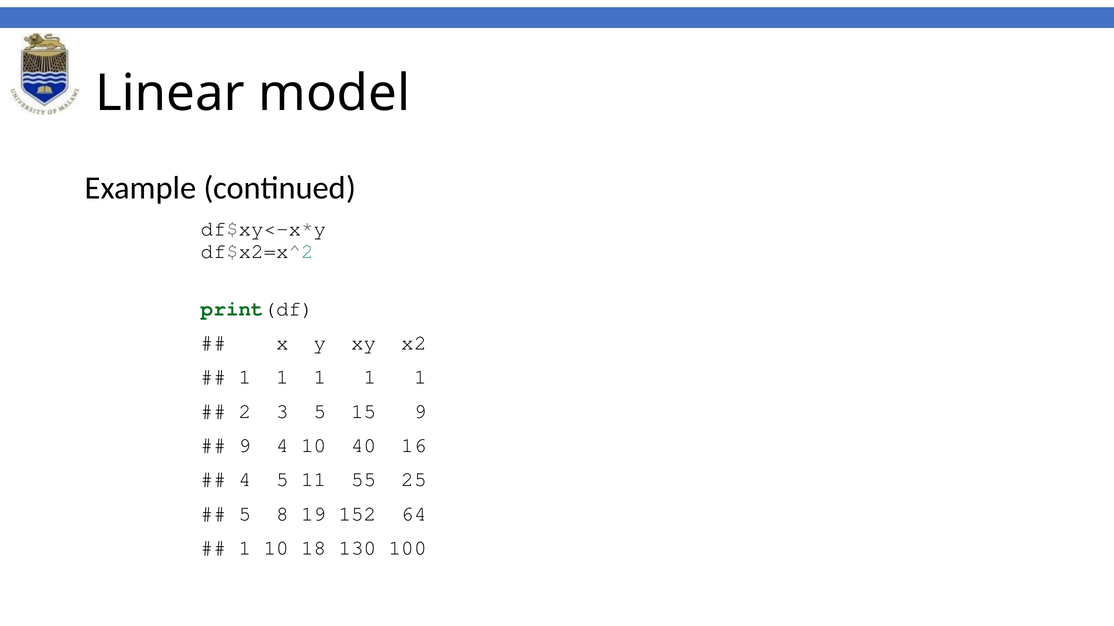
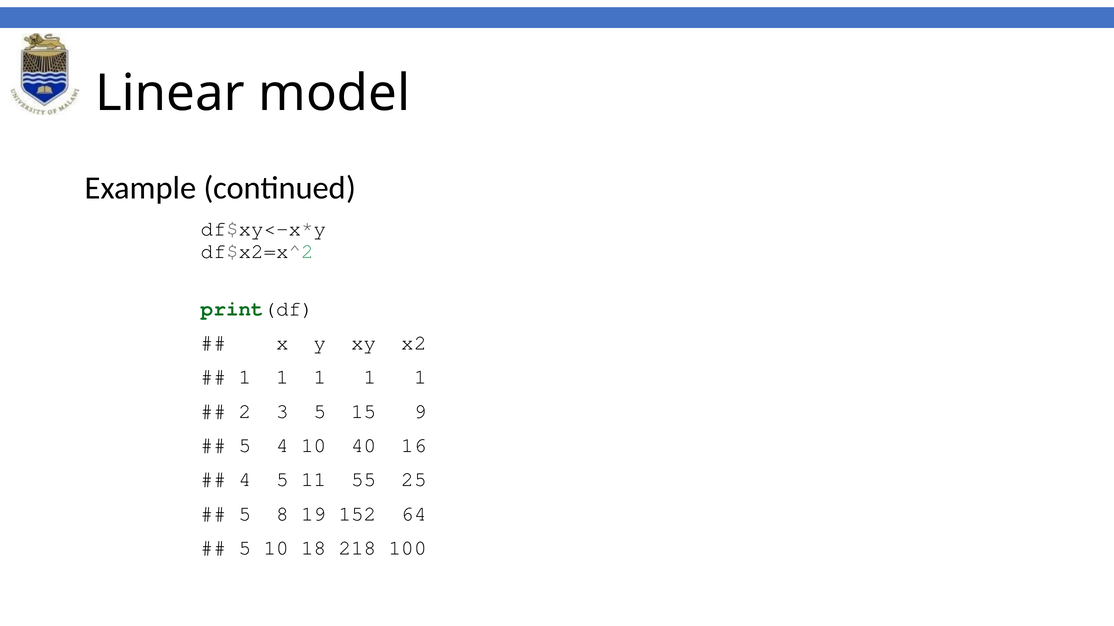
9 at (245, 446): 9 -> 5
1 at (245, 548): 1 -> 5
130: 130 -> 218
